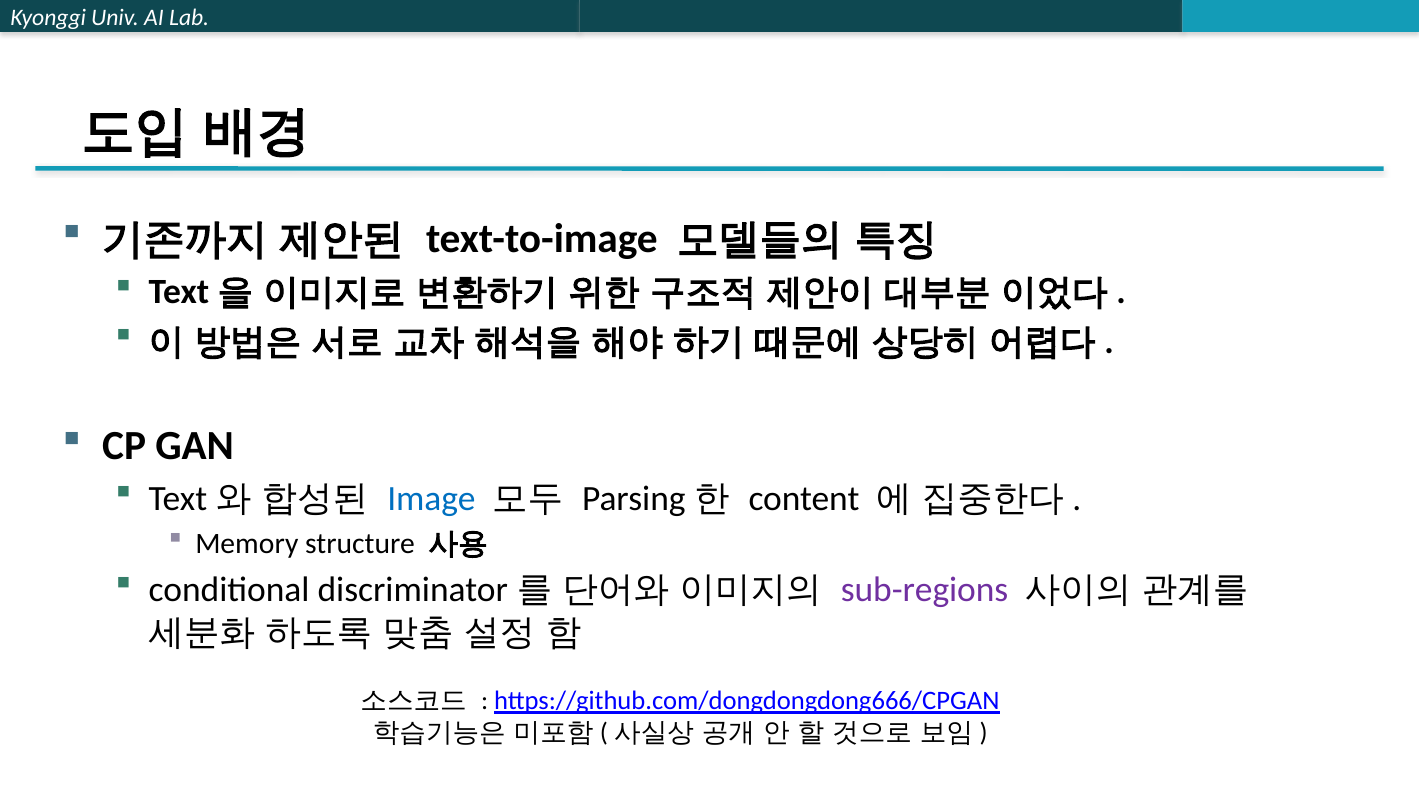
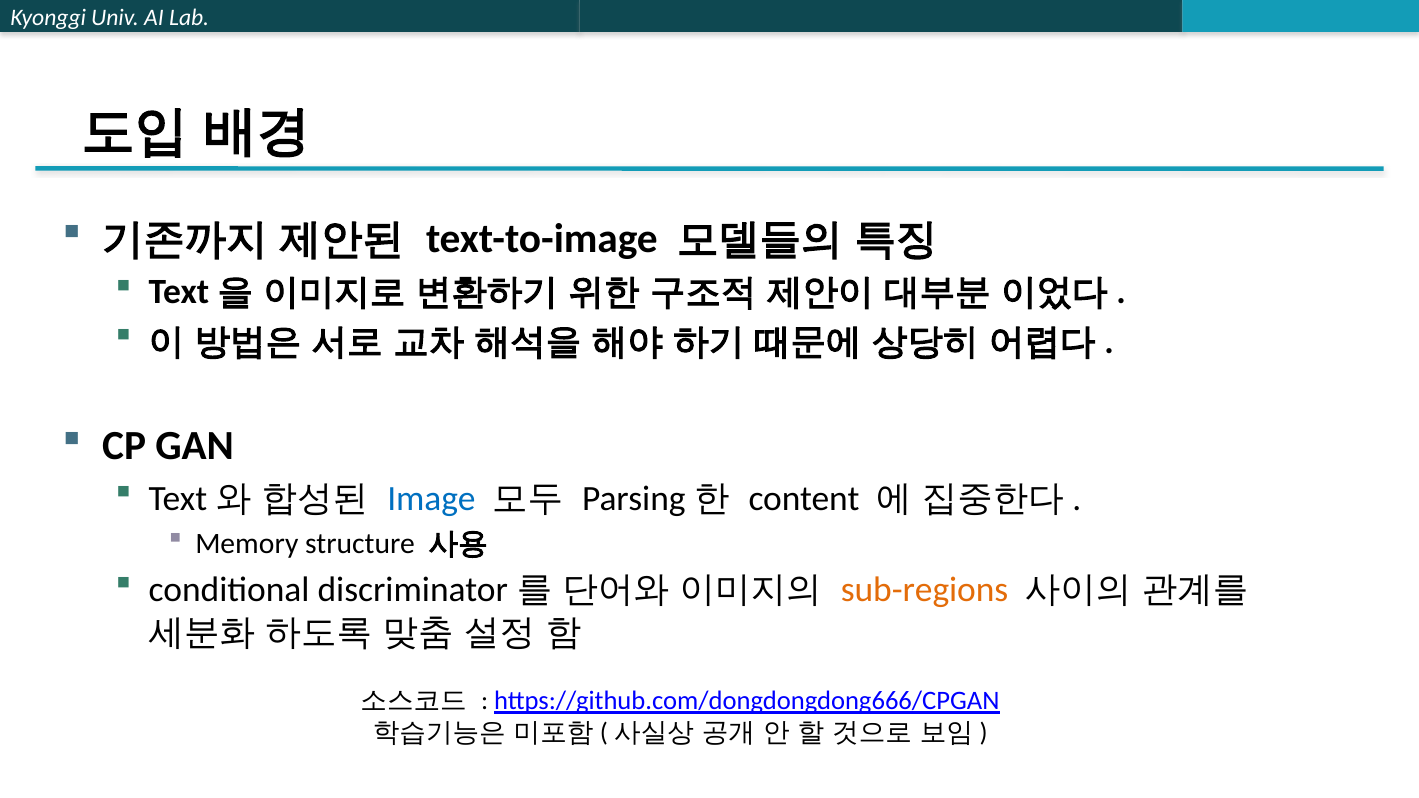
sub-regions colour: purple -> orange
